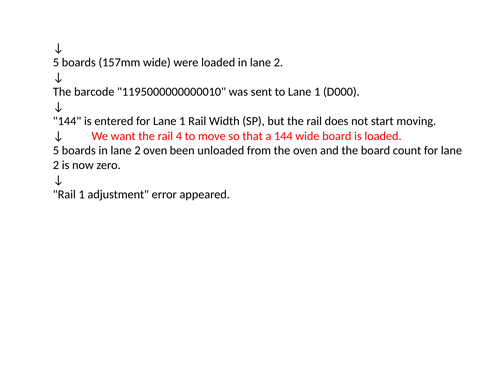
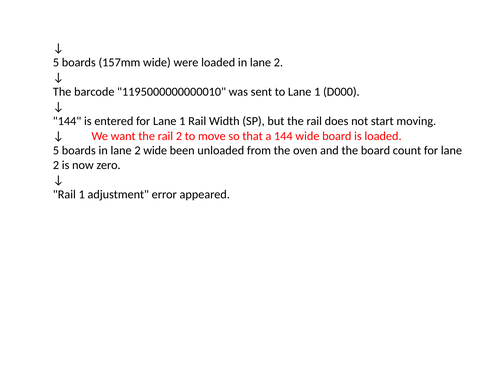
rail 4: 4 -> 2
2 oven: oven -> wide
